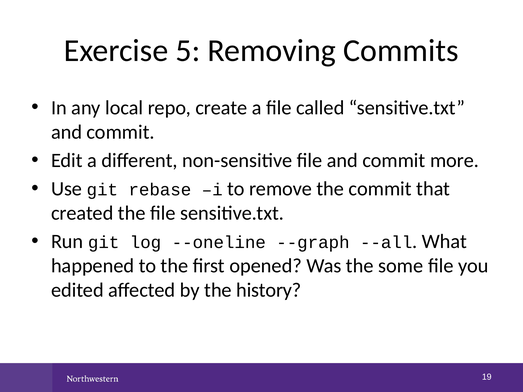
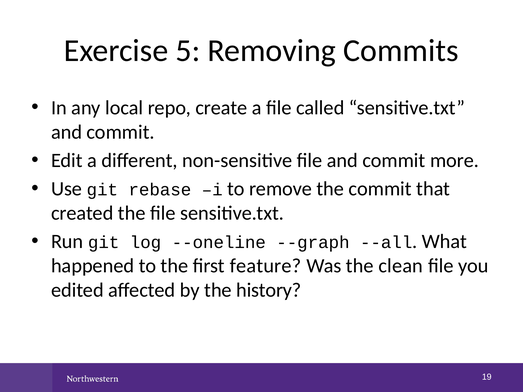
opened: opened -> feature
some: some -> clean
